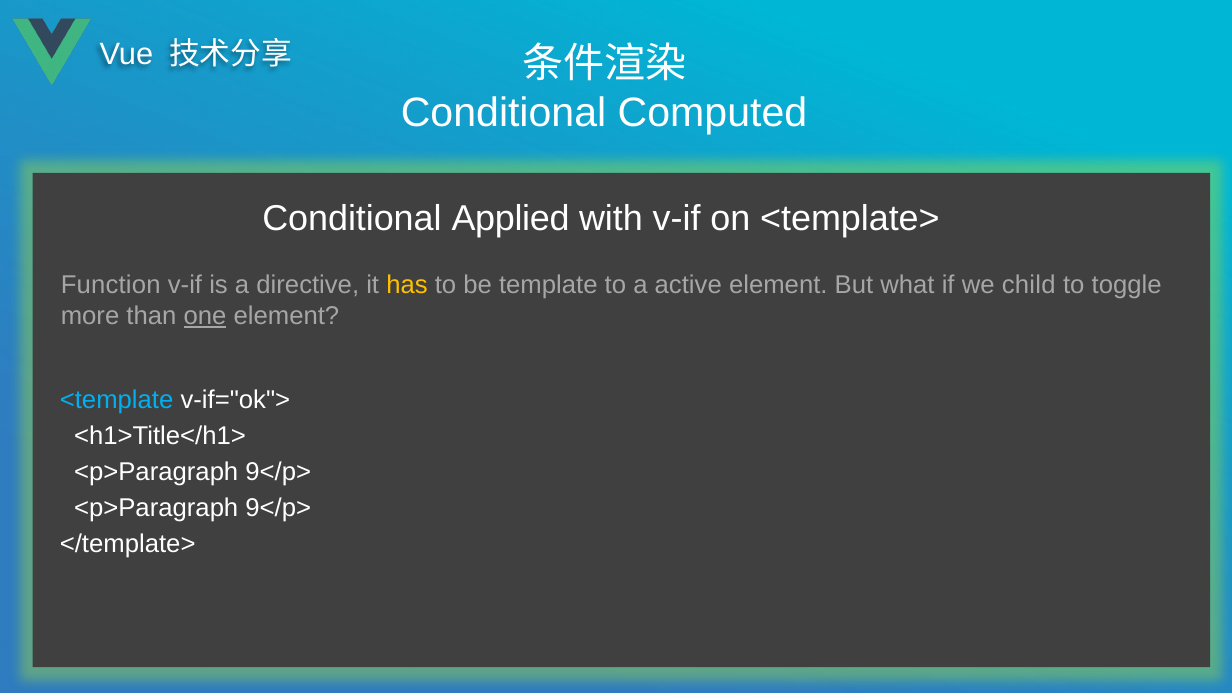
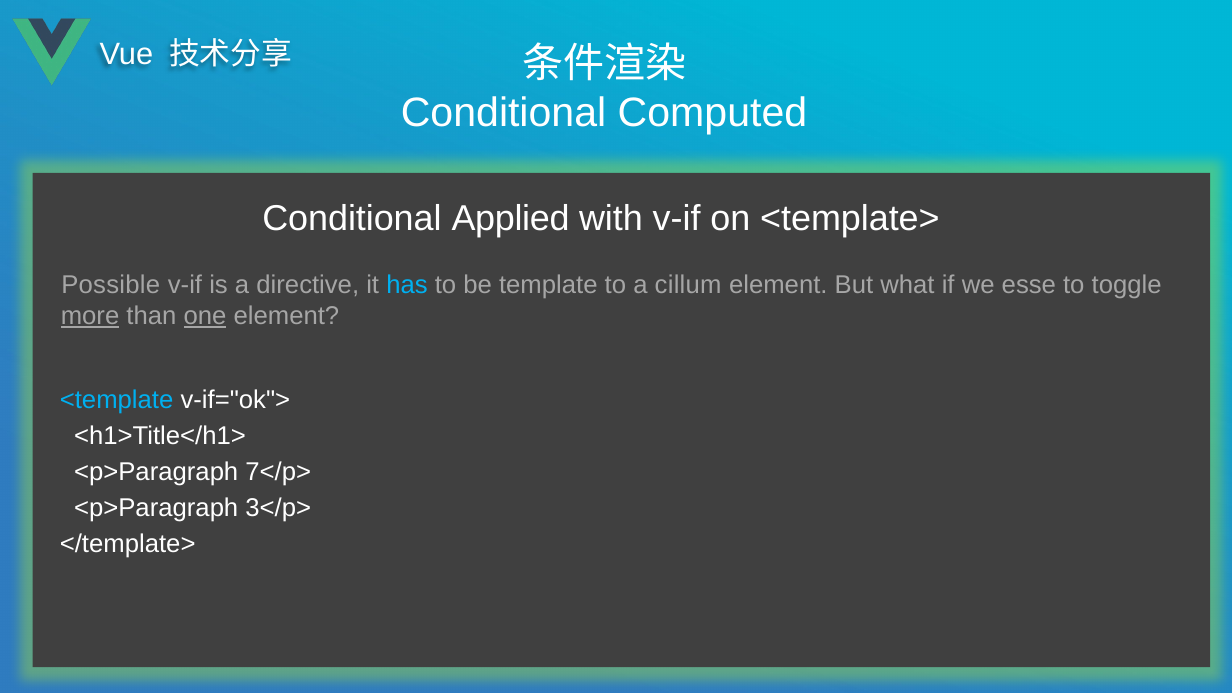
Function: Function -> Possible
has colour: yellow -> light blue
active: active -> cillum
child: child -> esse
more underline: none -> present
9</p> at (278, 472): 9</p> -> 7</p>
9</p> at (278, 508): 9</p> -> 3</p>
